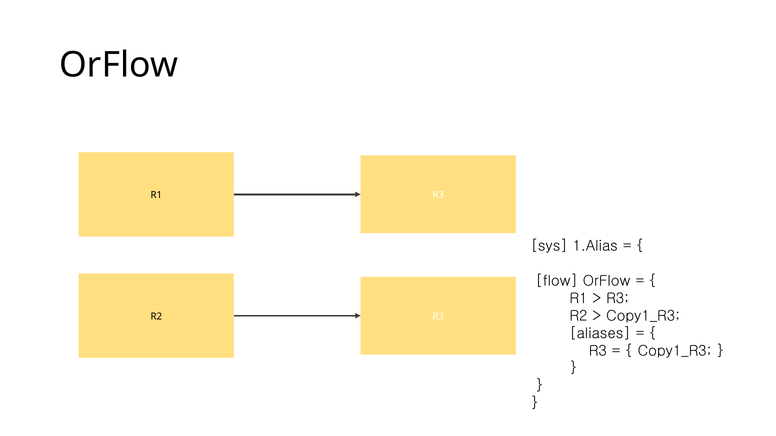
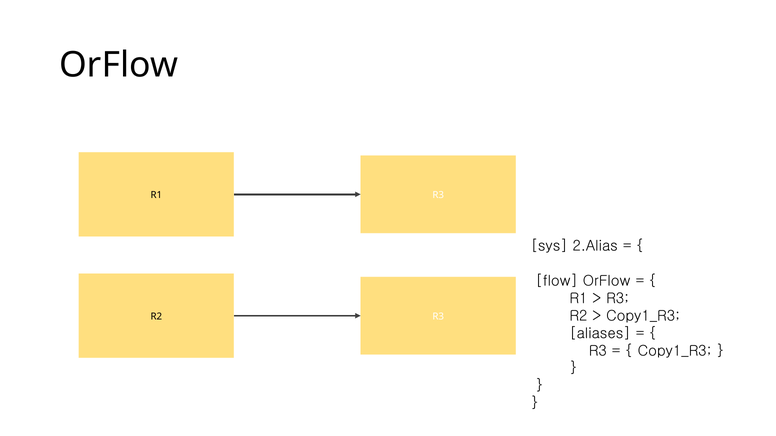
1.Alias: 1.Alias -> 2.Alias
